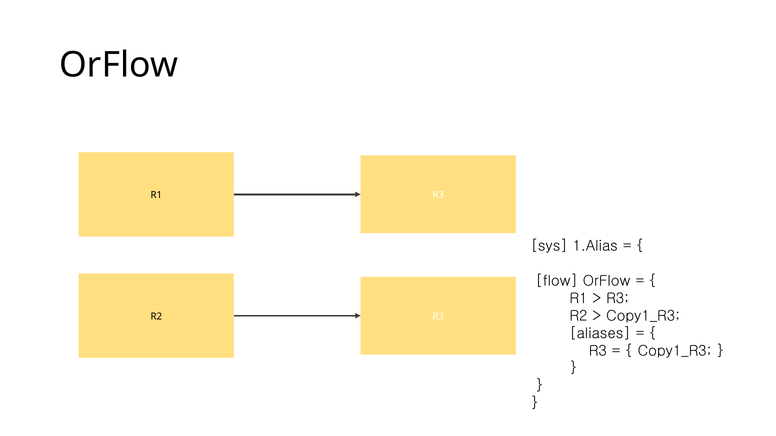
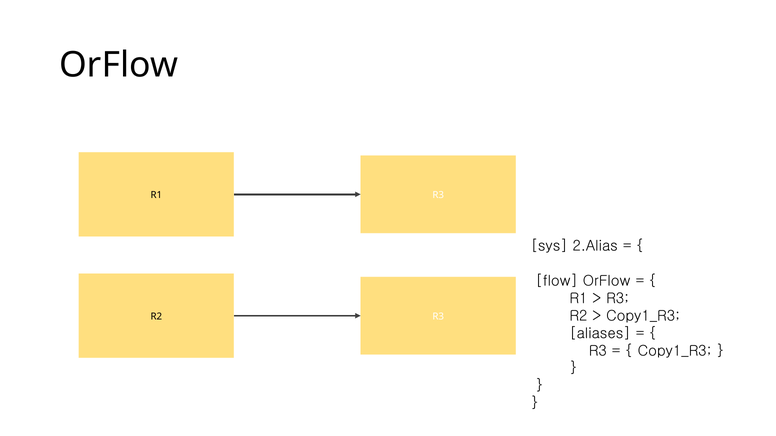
1.Alias: 1.Alias -> 2.Alias
